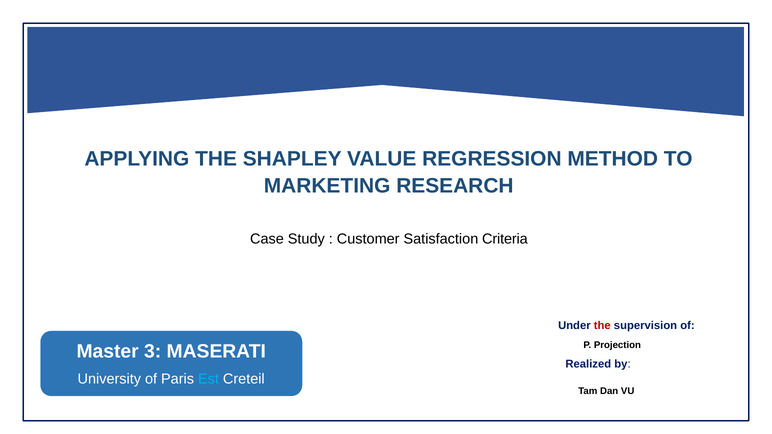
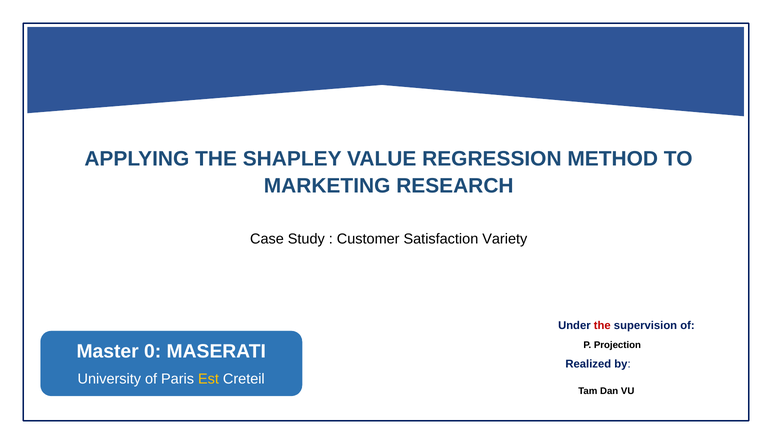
Criteria: Criteria -> Variety
3: 3 -> 0
Est colour: light blue -> yellow
